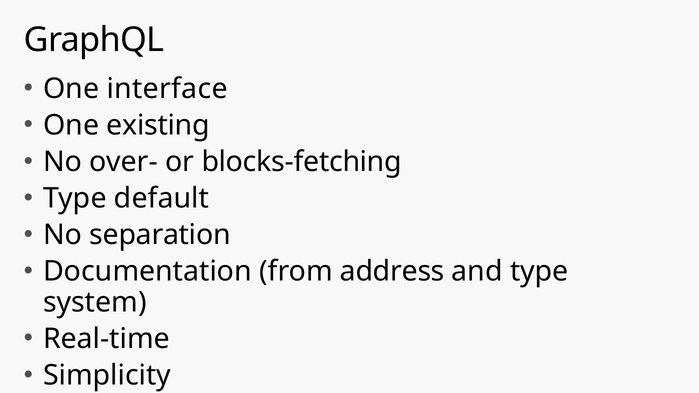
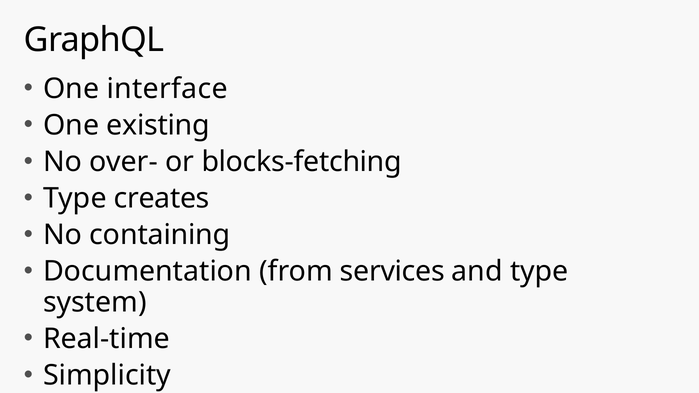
default: default -> creates
separation: separation -> containing
address: address -> services
